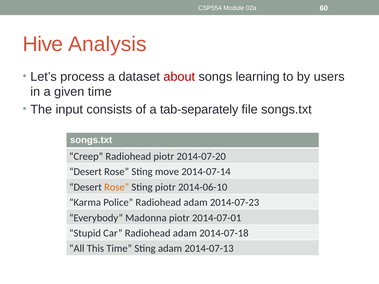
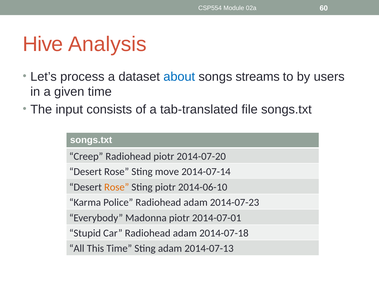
about colour: red -> blue
learning: learning -> streams
tab-separately: tab-separately -> tab-translated
